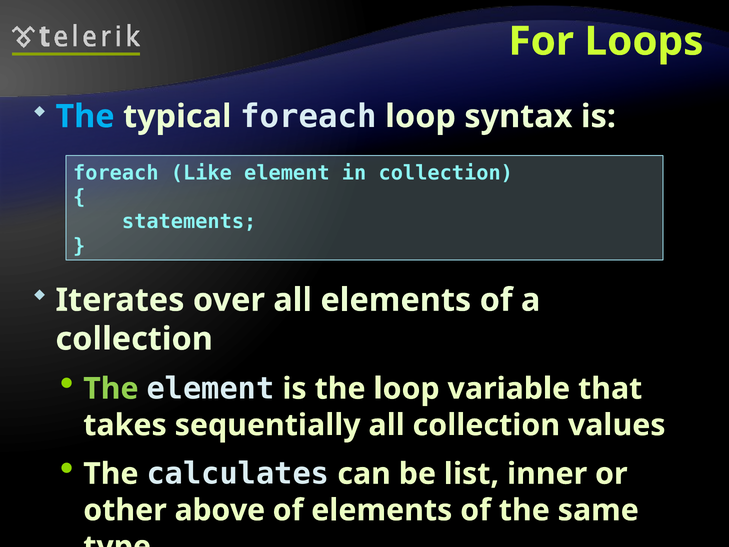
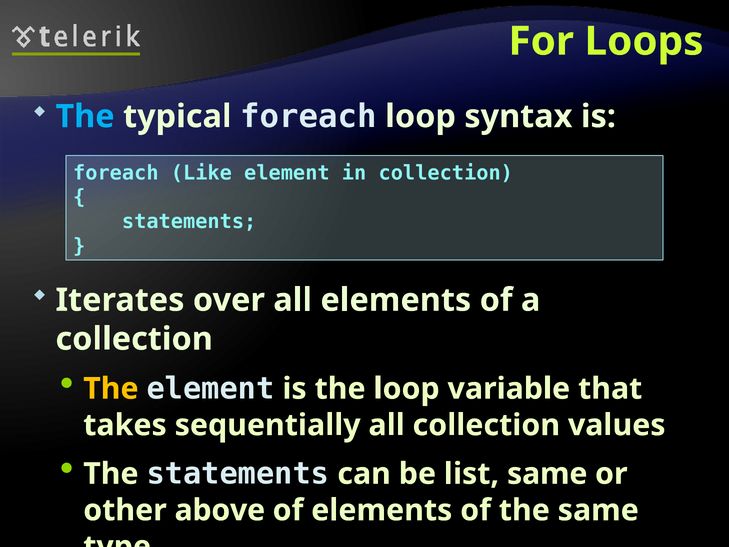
The at (111, 389) colour: light green -> yellow
The calculates: calculates -> statements
list inner: inner -> same
